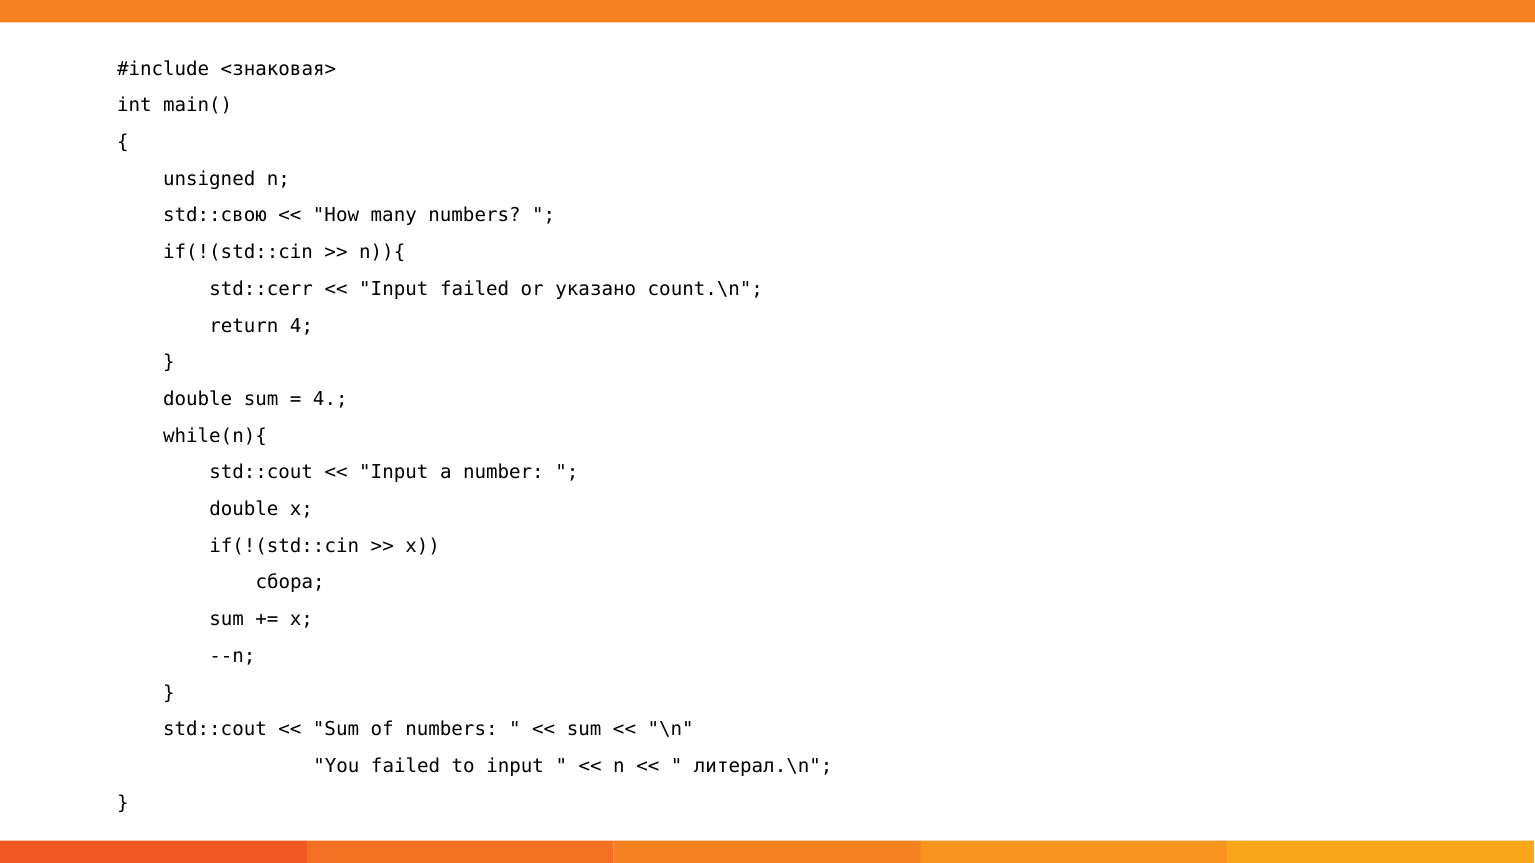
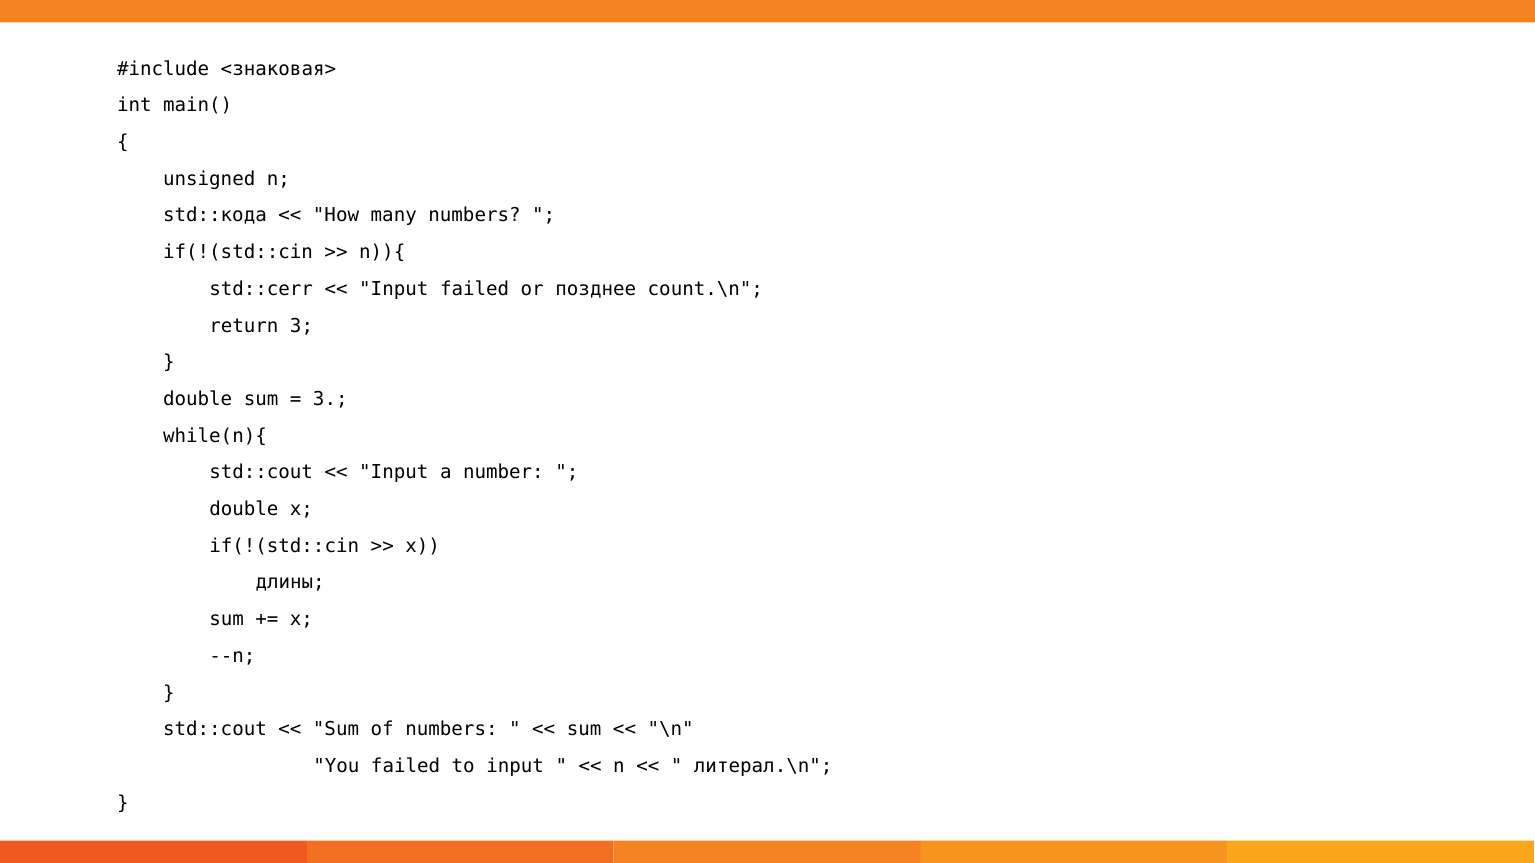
std::свою: std::свою -> std::кода
указано: указано -> позднее
return 4: 4 -> 3
4 at (330, 399): 4 -> 3
сбора: сбора -> длины
